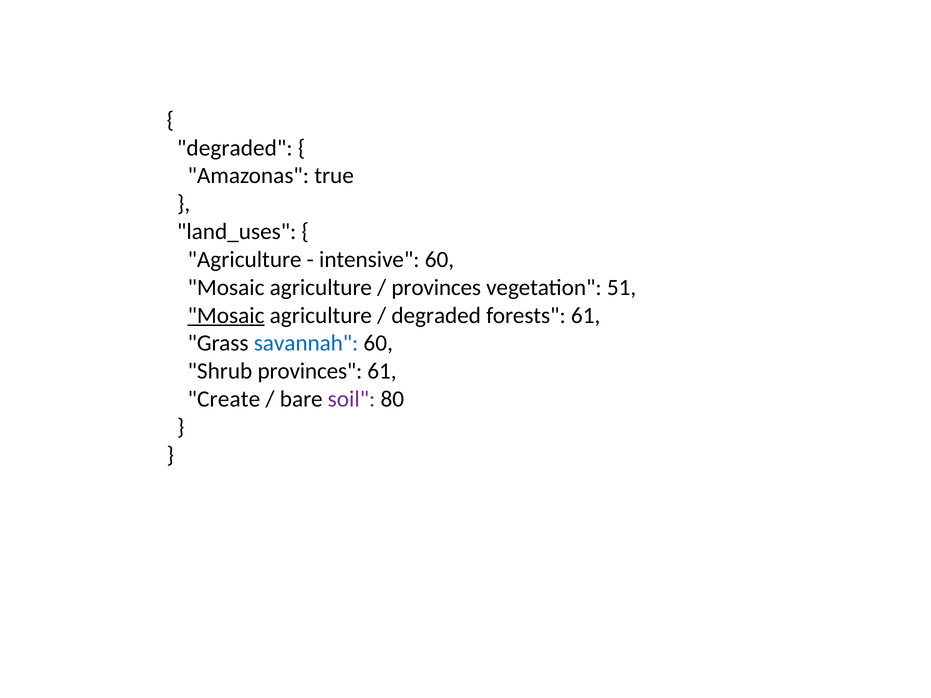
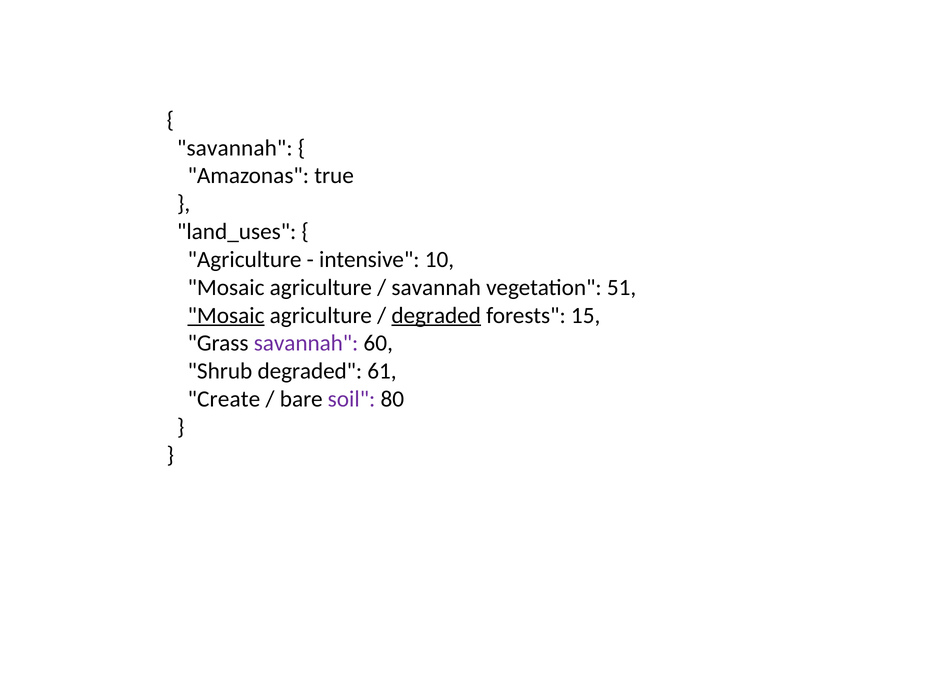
degraded at (235, 148): degraded -> savannah
intensive 60: 60 -> 10
provinces at (436, 288): provinces -> savannah
degraded at (436, 315) underline: none -> present
forests 61: 61 -> 15
savannah at (306, 343) colour: blue -> purple
Shrub provinces: provinces -> degraded
